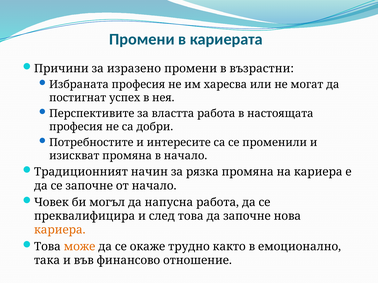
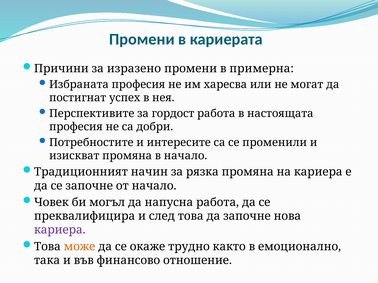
възрастни: възрастни -> примерна
властта: властта -> гордост
кариера at (60, 230) colour: orange -> purple
